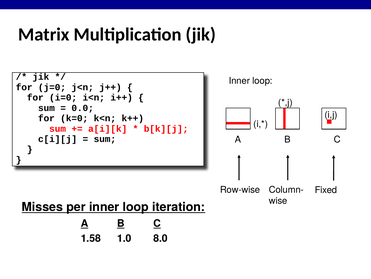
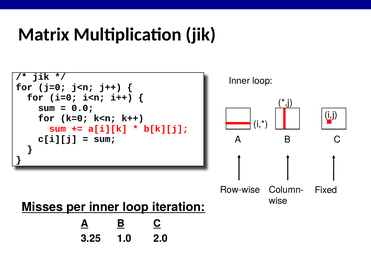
1.58: 1.58 -> 3.25
8.0: 8.0 -> 2.0
